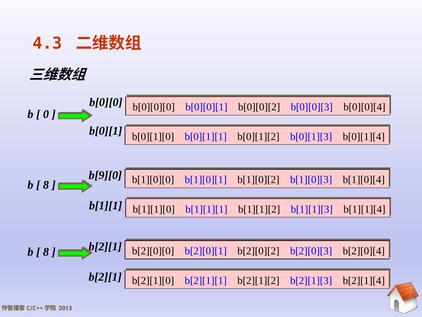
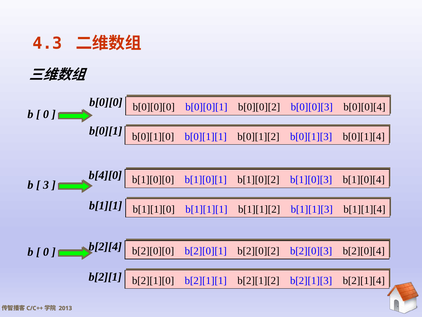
b[9][0: b[9][0 -> b[4][0
8 at (46, 185): 8 -> 3
b[2][1 at (105, 246): b[2][1 -> b[2][4
8 at (46, 251): 8 -> 0
